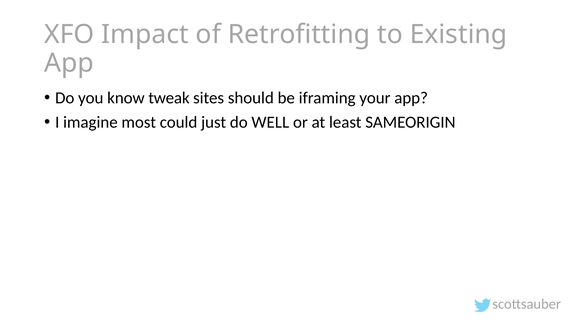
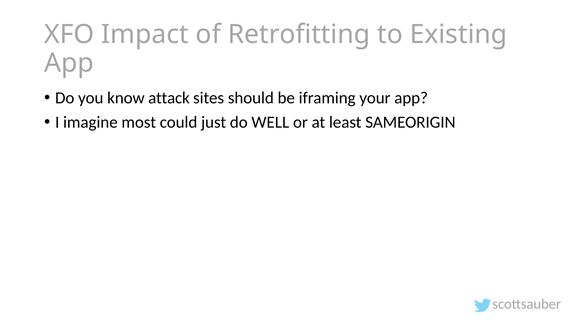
tweak: tweak -> attack
